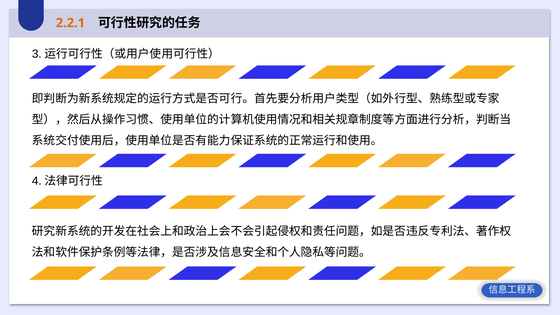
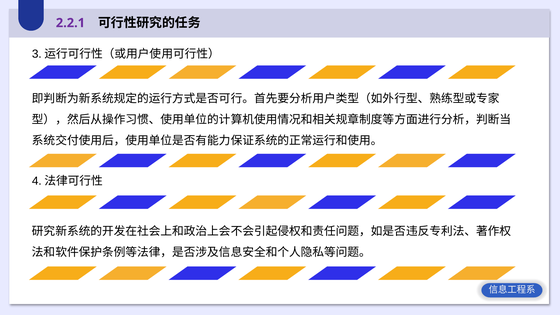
2.2.1 colour: orange -> purple
